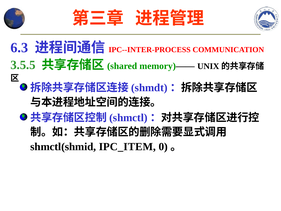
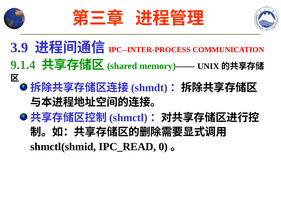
6.3: 6.3 -> 3.9
3.5.5: 3.5.5 -> 9.1.4
IPC_ITEM: IPC_ITEM -> IPC_READ
